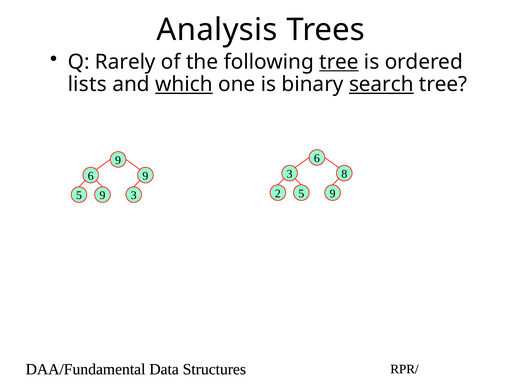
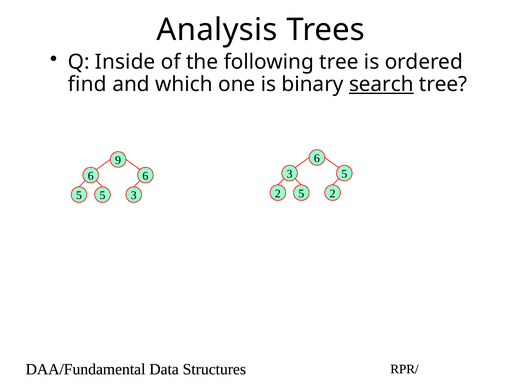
Rarely: Rarely -> Inside
tree at (339, 62) underline: present -> none
lists: lists -> find
which underline: present -> none
3 8: 8 -> 5
6 9: 9 -> 6
2 5 9: 9 -> 2
9 at (102, 195): 9 -> 5
